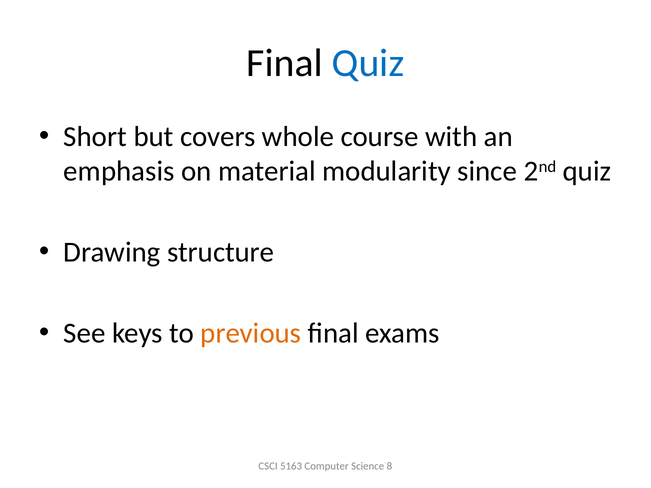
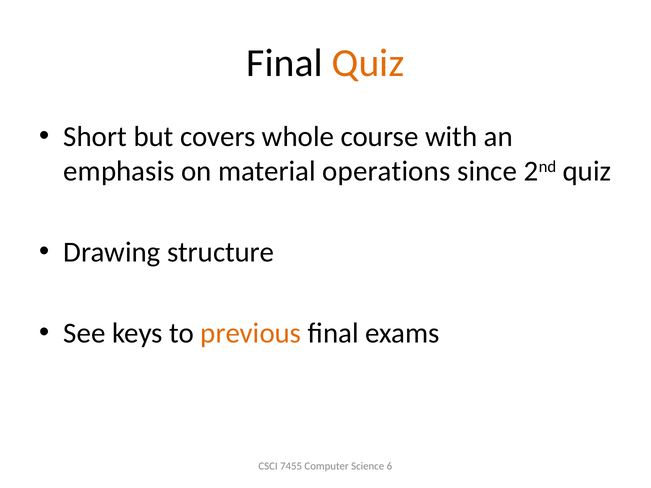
Quiz at (368, 63) colour: blue -> orange
modularity: modularity -> operations
5163: 5163 -> 7455
8: 8 -> 6
